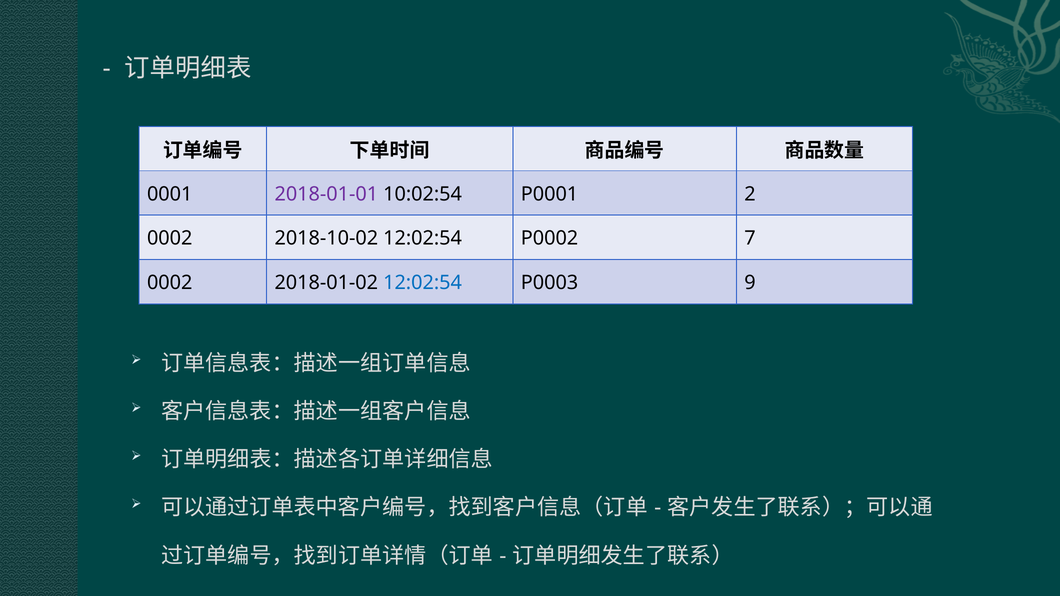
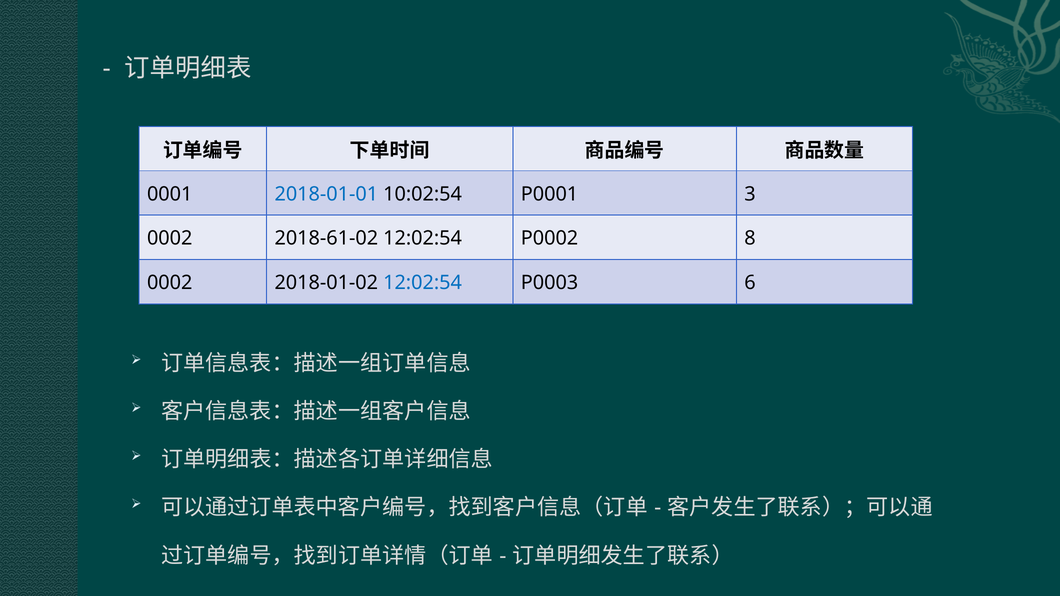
2018-01-01 colour: purple -> blue
2: 2 -> 3
2018-10-02: 2018-10-02 -> 2018-61-02
7: 7 -> 8
9: 9 -> 6
